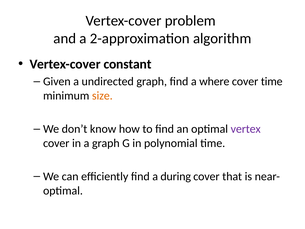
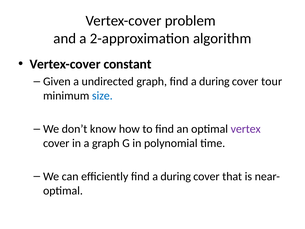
graph find a where: where -> during
cover time: time -> tour
size colour: orange -> blue
